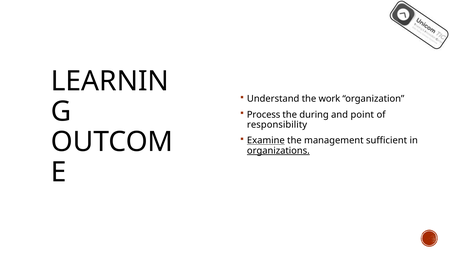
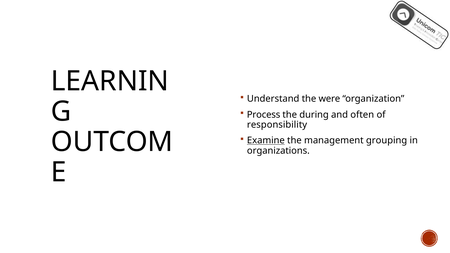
work: work -> were
point: point -> often
sufficient: sufficient -> grouping
organizations underline: present -> none
